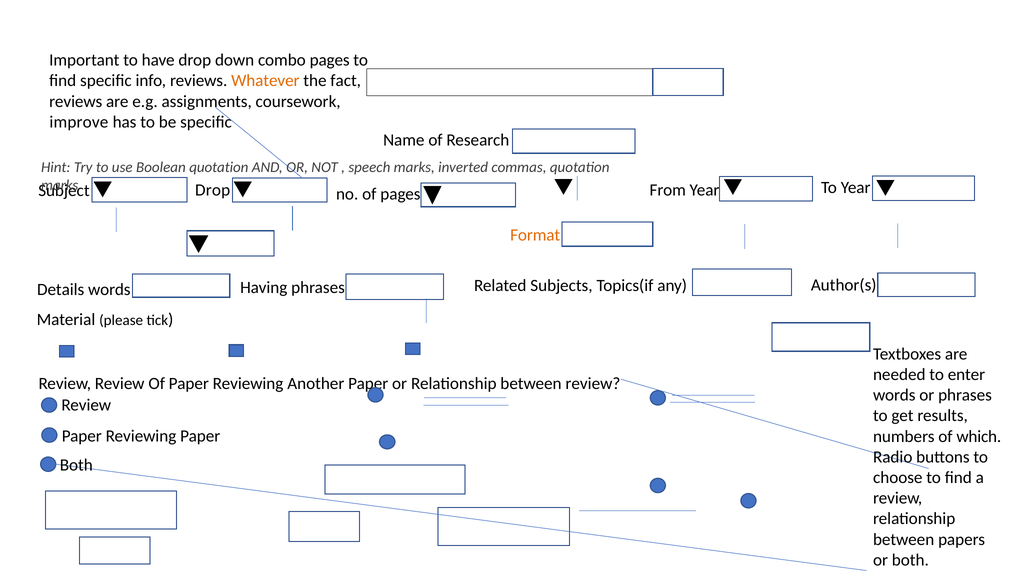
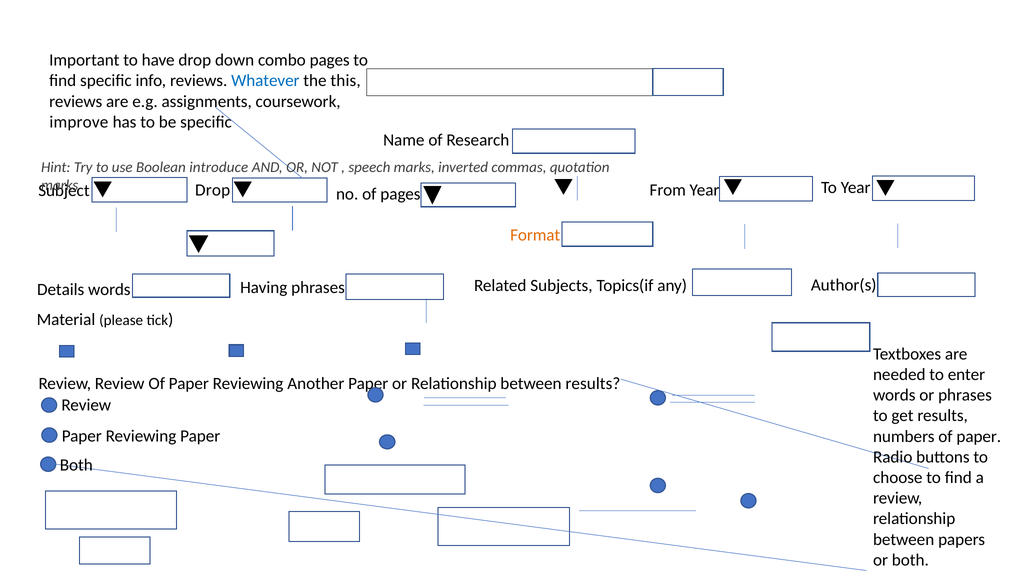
Whatever colour: orange -> blue
fact: fact -> this
Boolean quotation: quotation -> introduce
between review: review -> results
numbers of which: which -> paper
